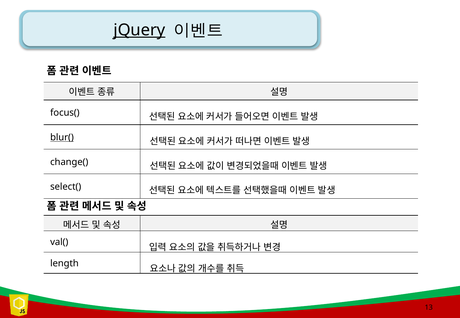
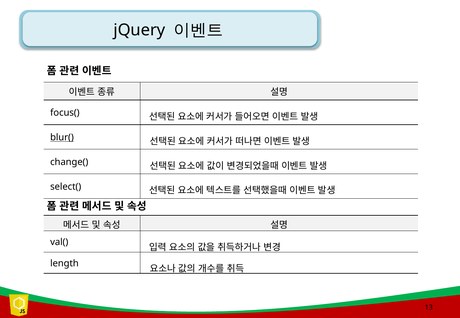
jQuery underline: present -> none
